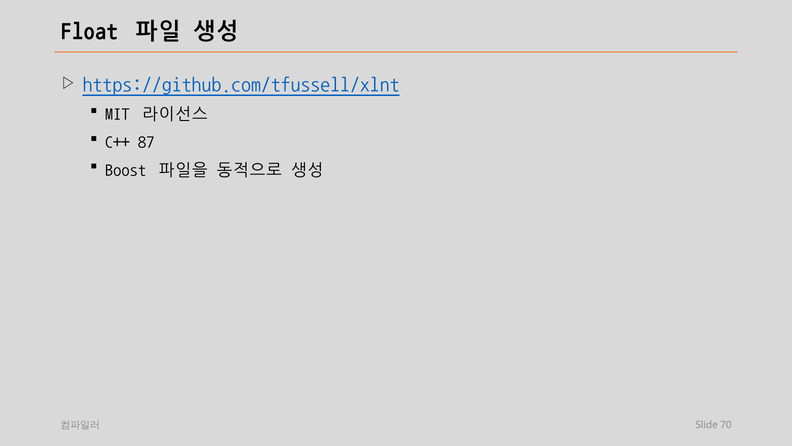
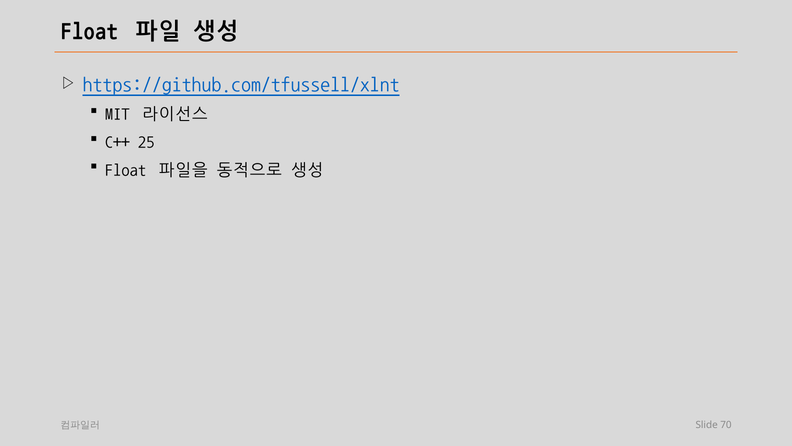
87: 87 -> 25
Boost at (126, 169): Boost -> Float
